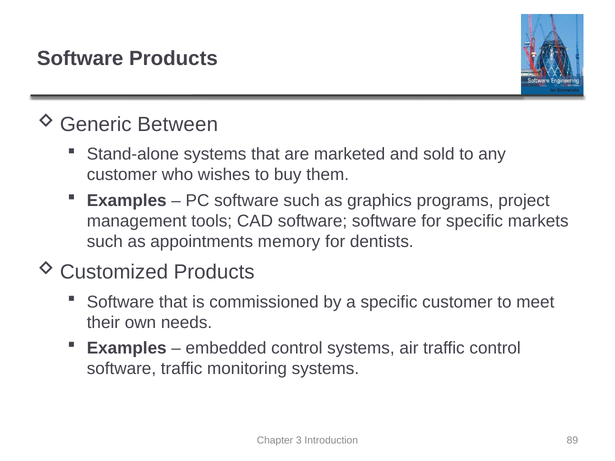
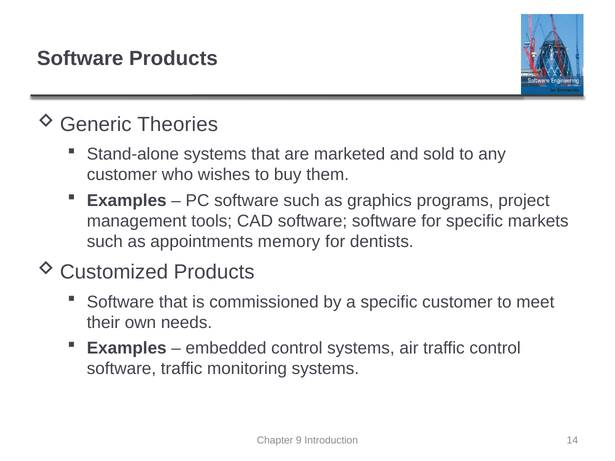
Between: Between -> Theories
3: 3 -> 9
89: 89 -> 14
